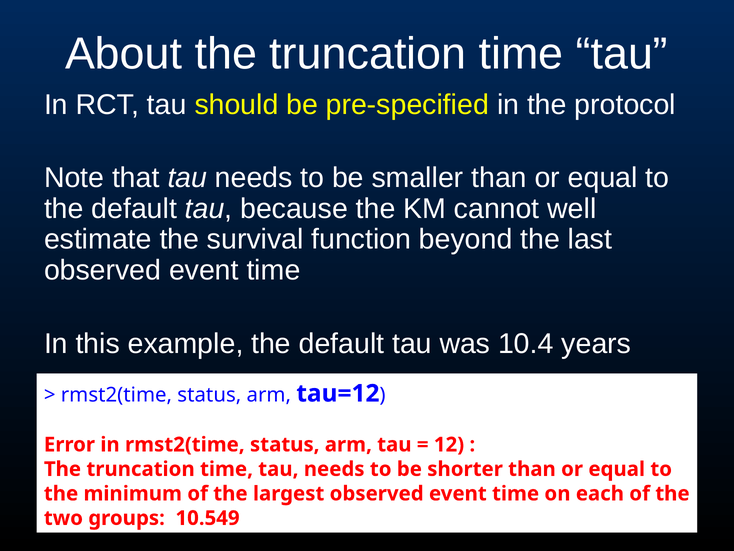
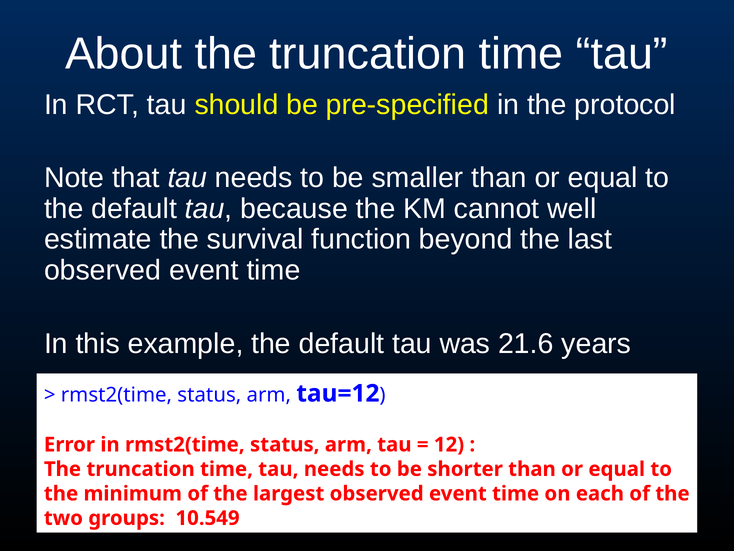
10.4: 10.4 -> 21.6
